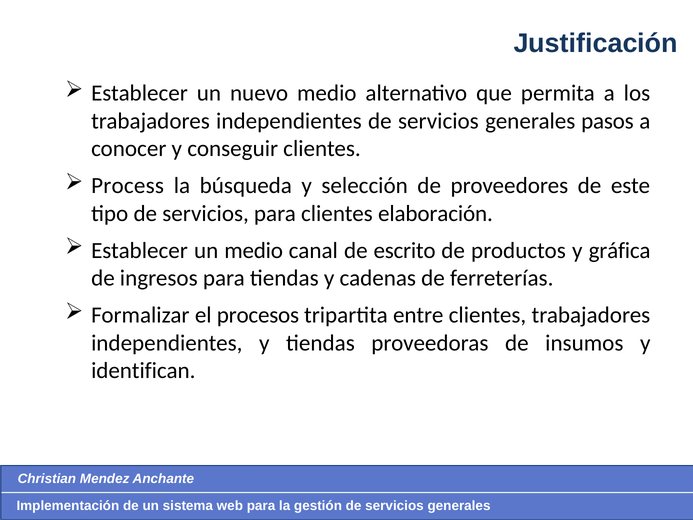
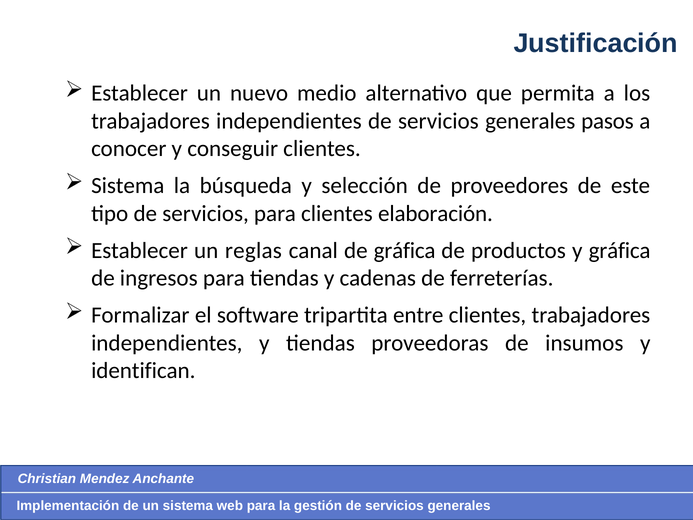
Process at (128, 186): Process -> Sistema
un medio: medio -> reglas
de escrito: escrito -> gráfica
procesos: procesos -> software
